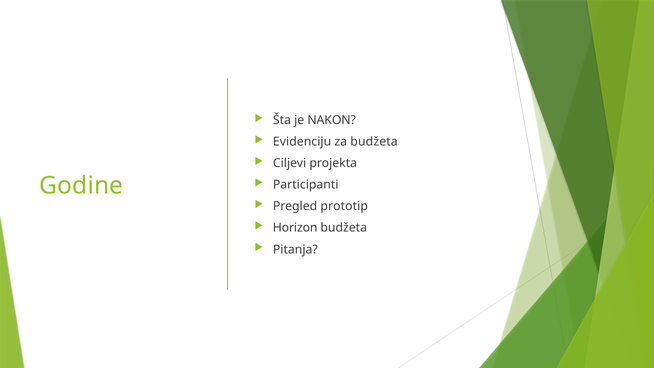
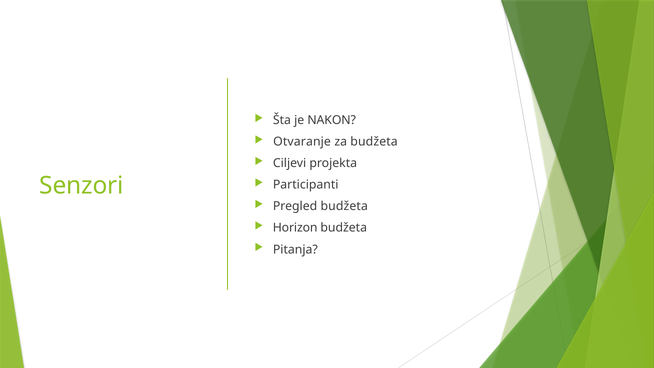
Evidenciju: Evidenciju -> Otvaranje
Godine: Godine -> Senzori
Pregled prototip: prototip -> budžeta
